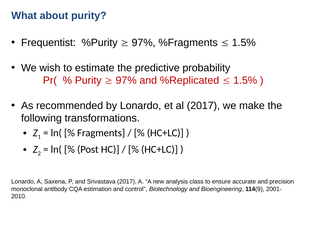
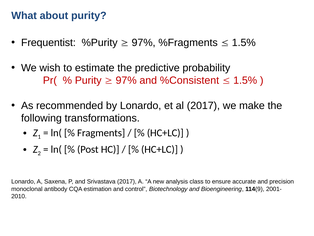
%Replicated: %Replicated -> %Consistent
